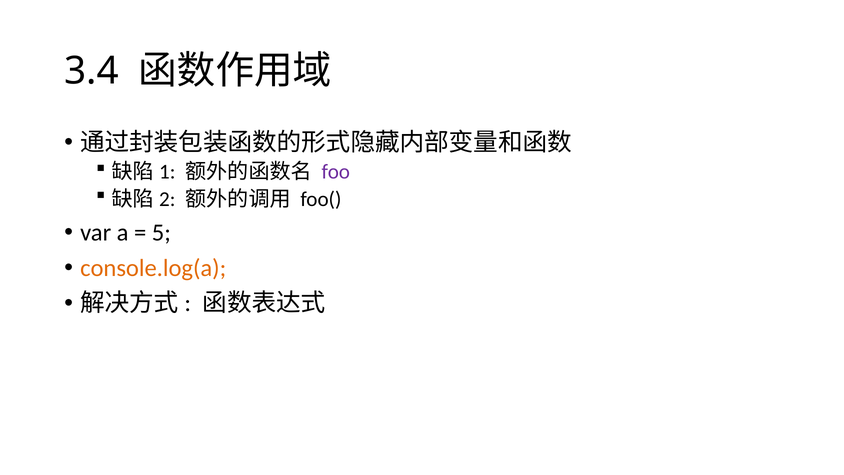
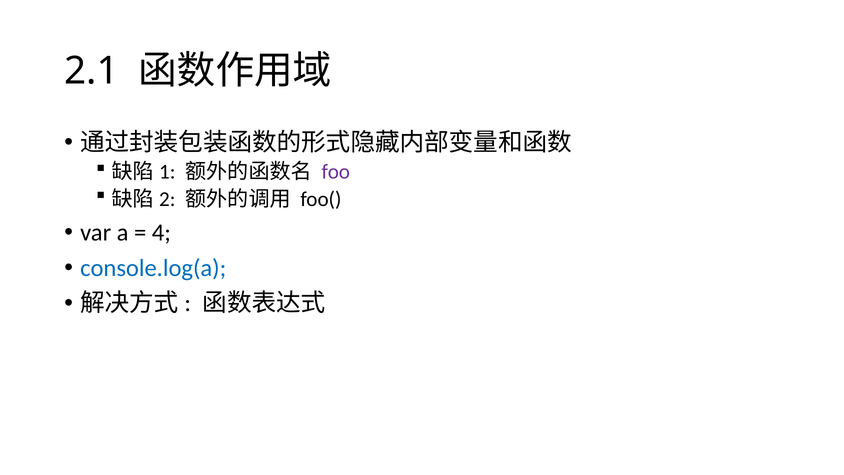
3.4: 3.4 -> 2.1
5: 5 -> 4
console.log(a colour: orange -> blue
